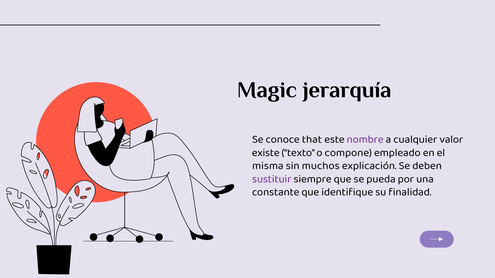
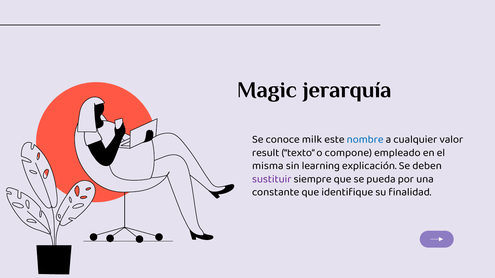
that: that -> milk
nombre colour: purple -> blue
existe: existe -> result
muchos: muchos -> learning
